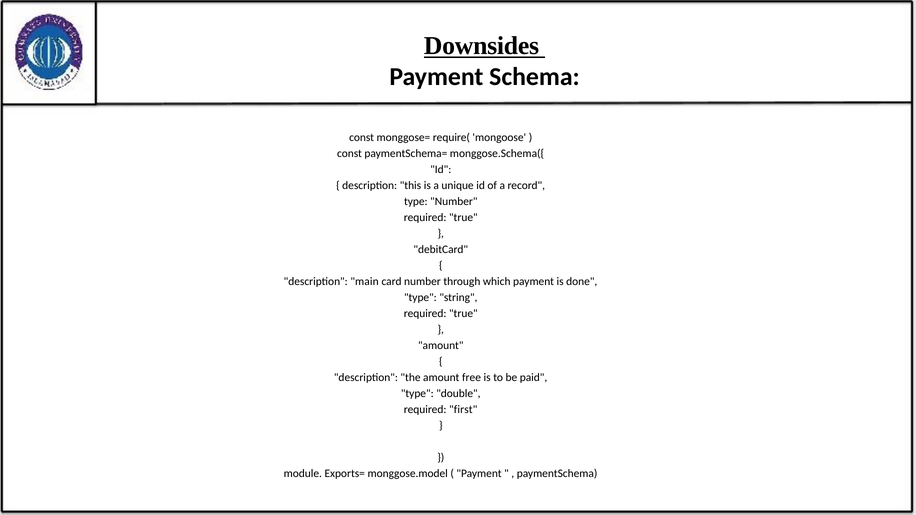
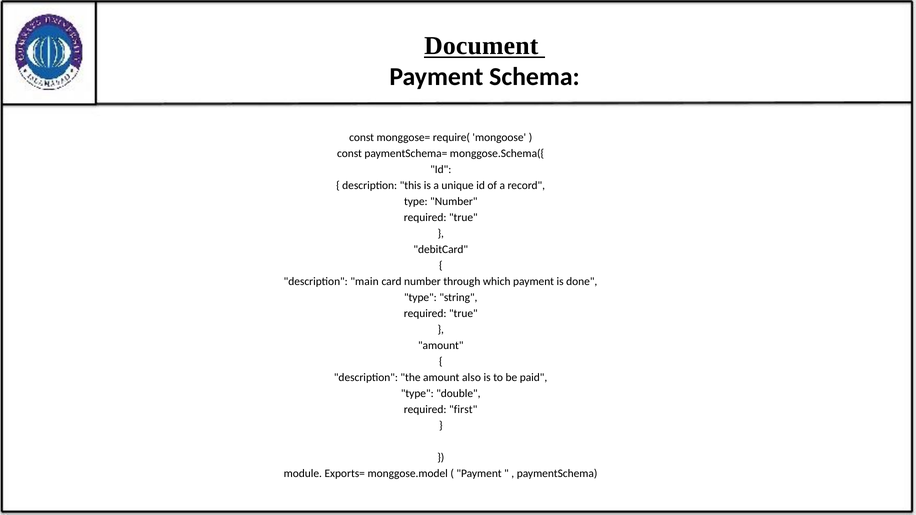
Downsides: Downsides -> Document
free: free -> also
